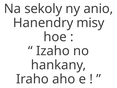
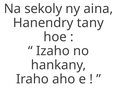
anio: anio -> aina
misy: misy -> tany
